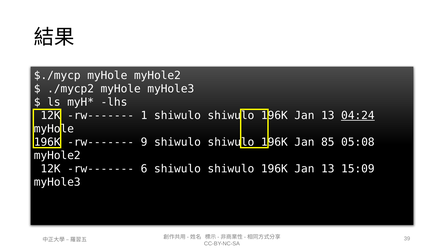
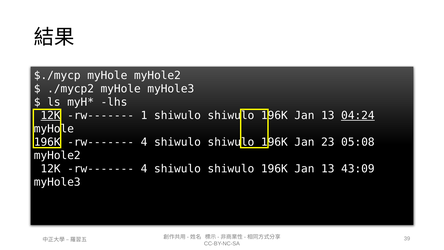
12K at (51, 116) underline: none -> present
9 at (144, 142): 9 -> 4
85: 85 -> 23
12K rw------- 6: 6 -> 4
15:09: 15:09 -> 43:09
